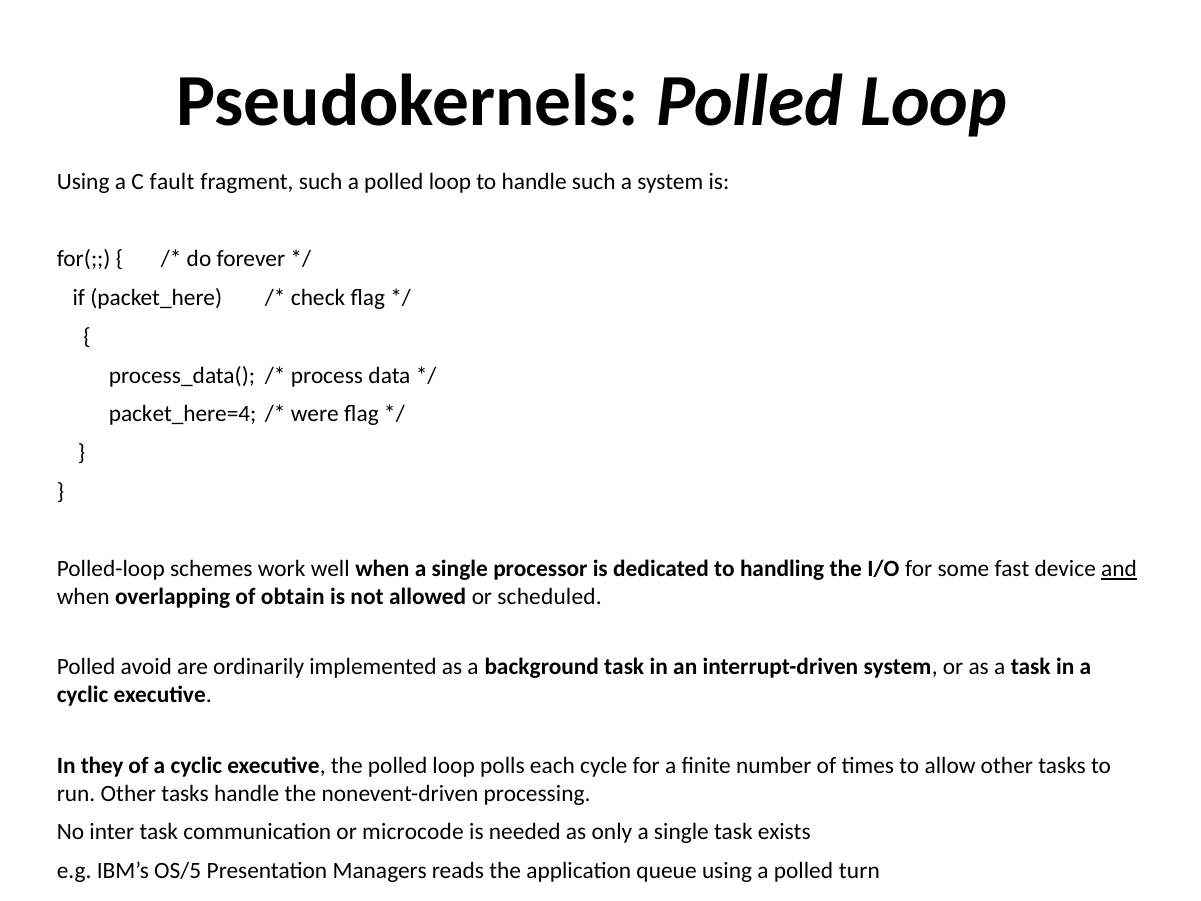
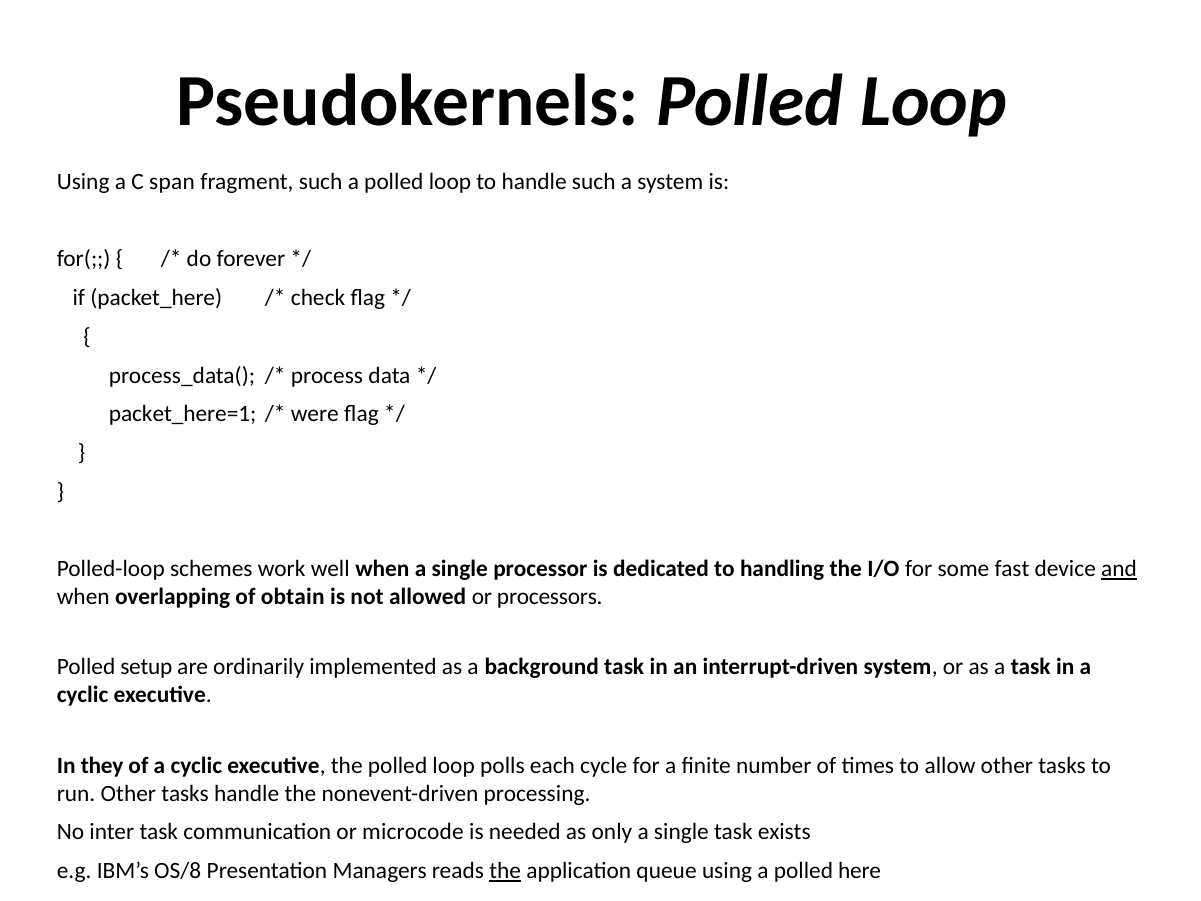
fault: fault -> span
packet_here=4: packet_here=4 -> packet_here=1
scheduled: scheduled -> processors
avoid: avoid -> setup
OS/5: OS/5 -> OS/8
the at (505, 871) underline: none -> present
turn: turn -> here
